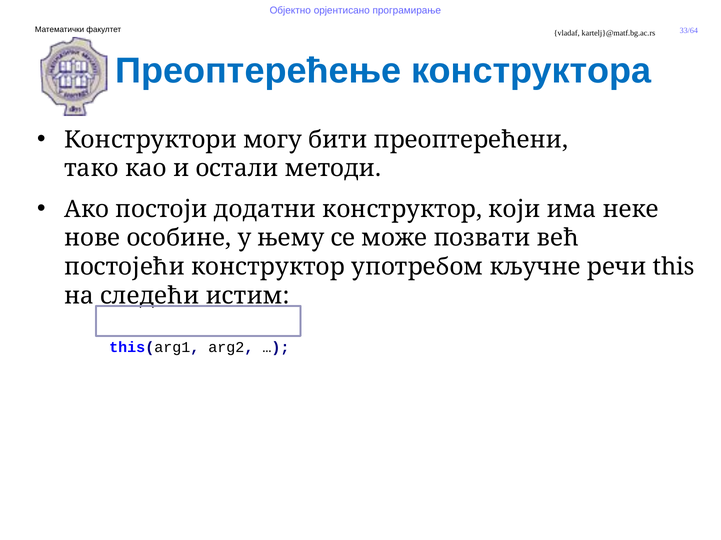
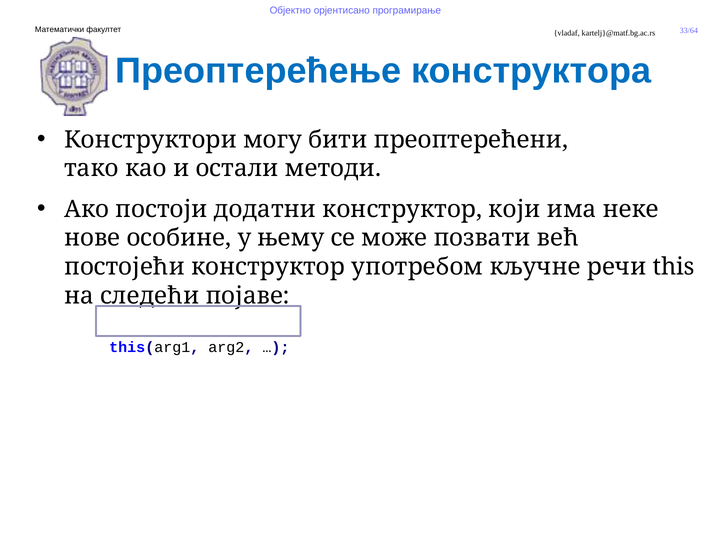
истим: истим -> појаве
